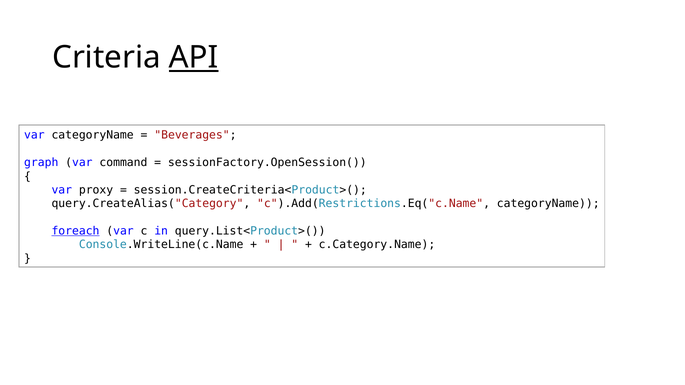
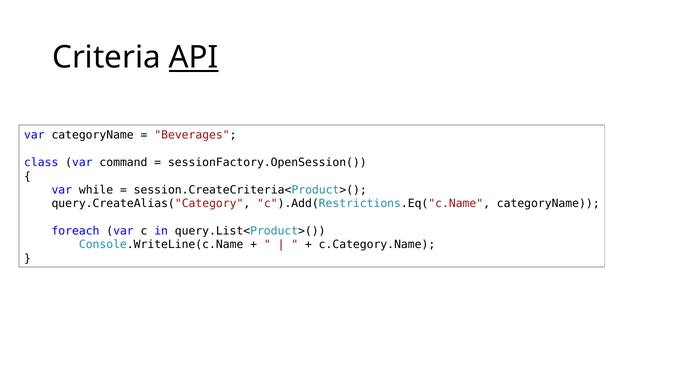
graph: graph -> class
proxy: proxy -> while
foreach underline: present -> none
